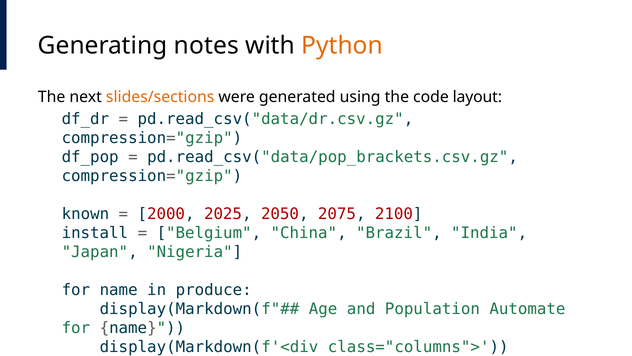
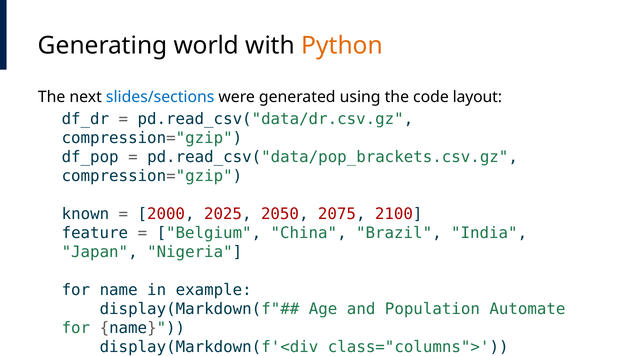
notes: notes -> world
slides/sections colour: orange -> blue
install: install -> feature
produce: produce -> example
